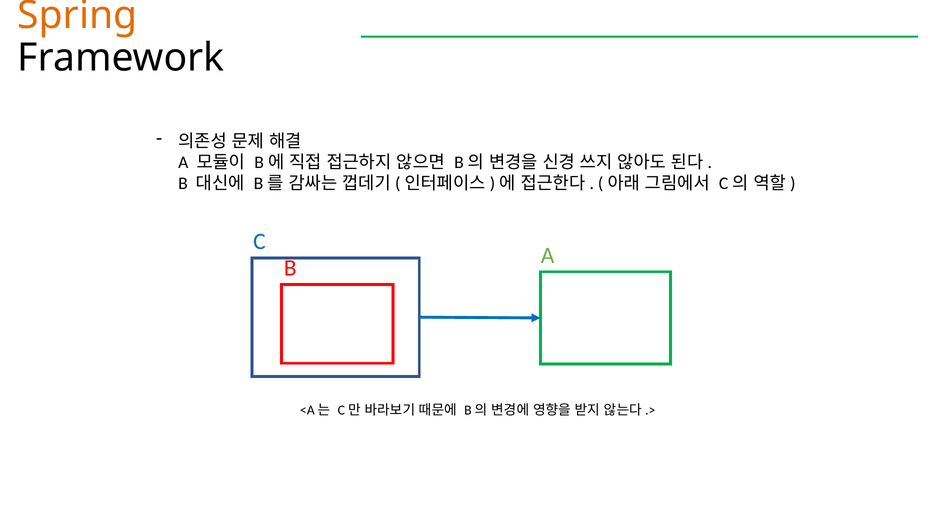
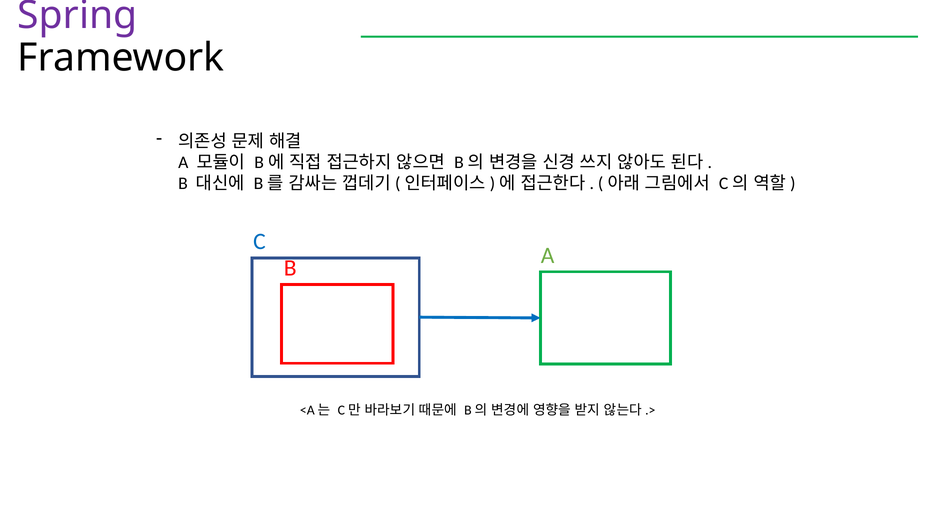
Spring colour: orange -> purple
